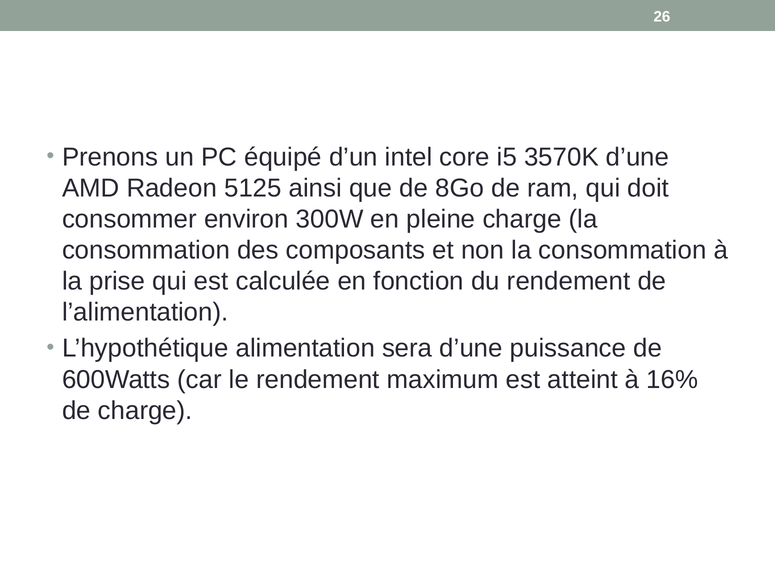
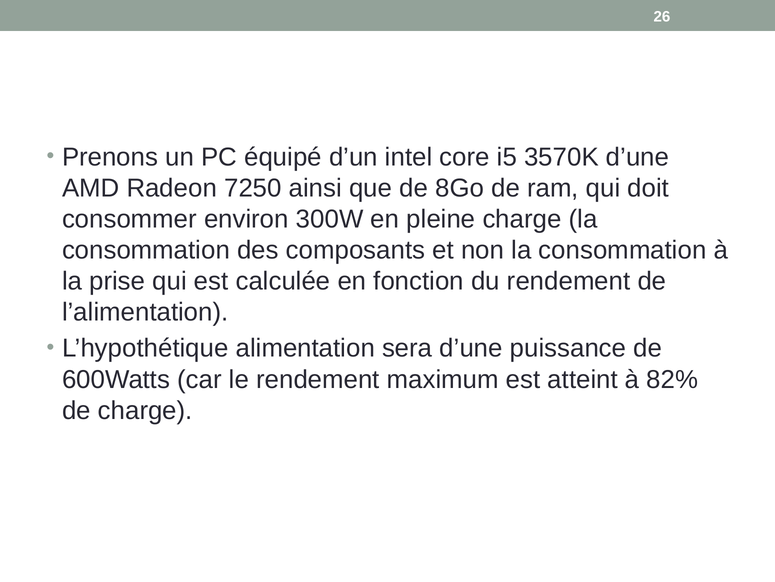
5125: 5125 -> 7250
16%: 16% -> 82%
